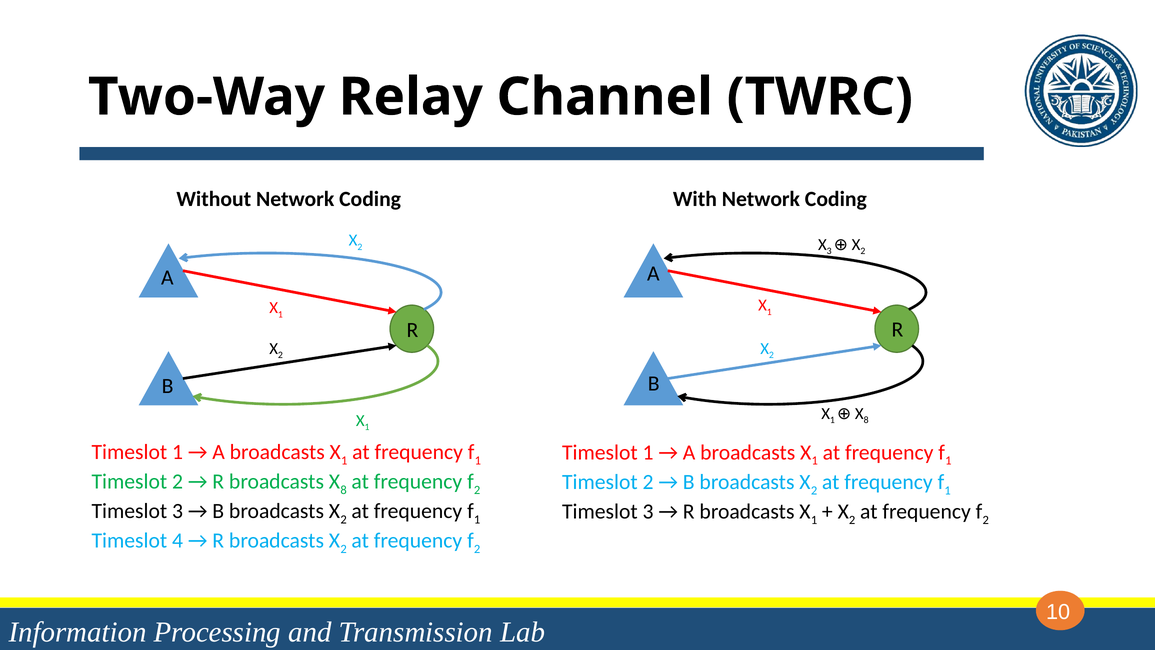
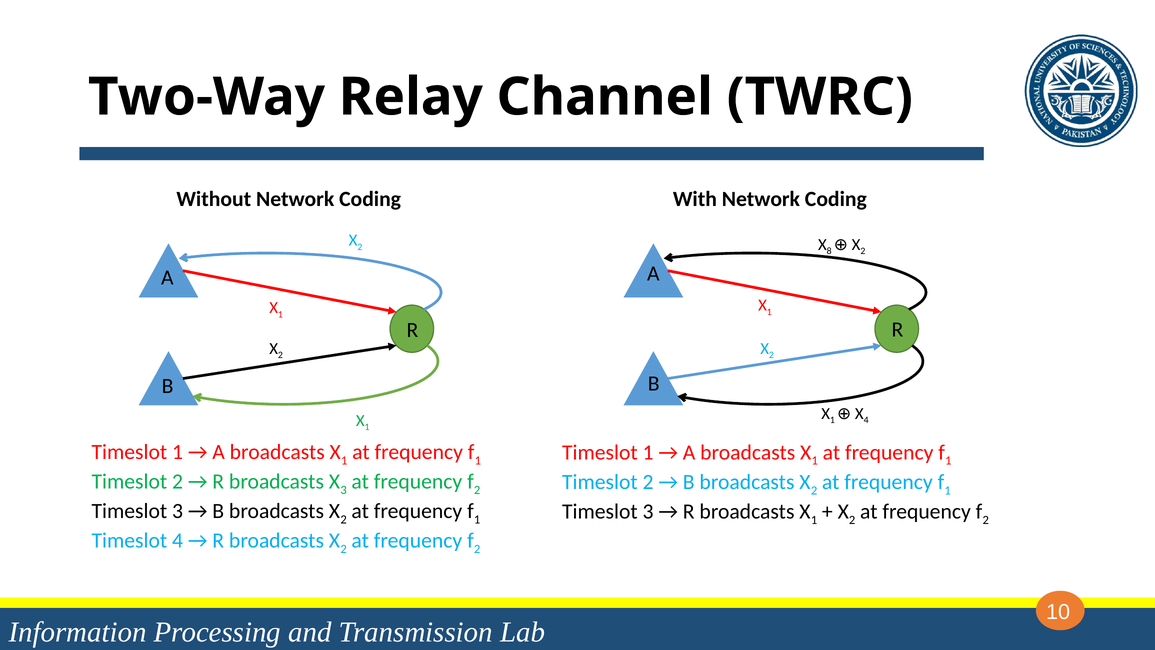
3 at (829, 251): 3 -> 8
8 at (866, 420): 8 -> 4
8 at (344, 490): 8 -> 3
